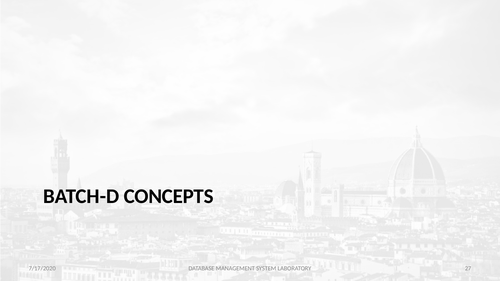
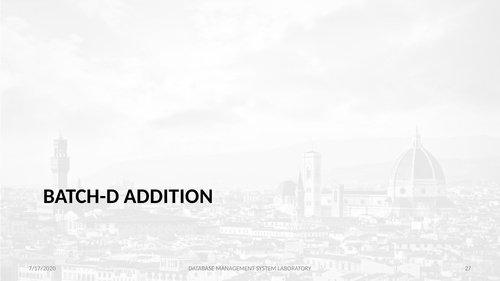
CONCEPTS: CONCEPTS -> ADDITION
